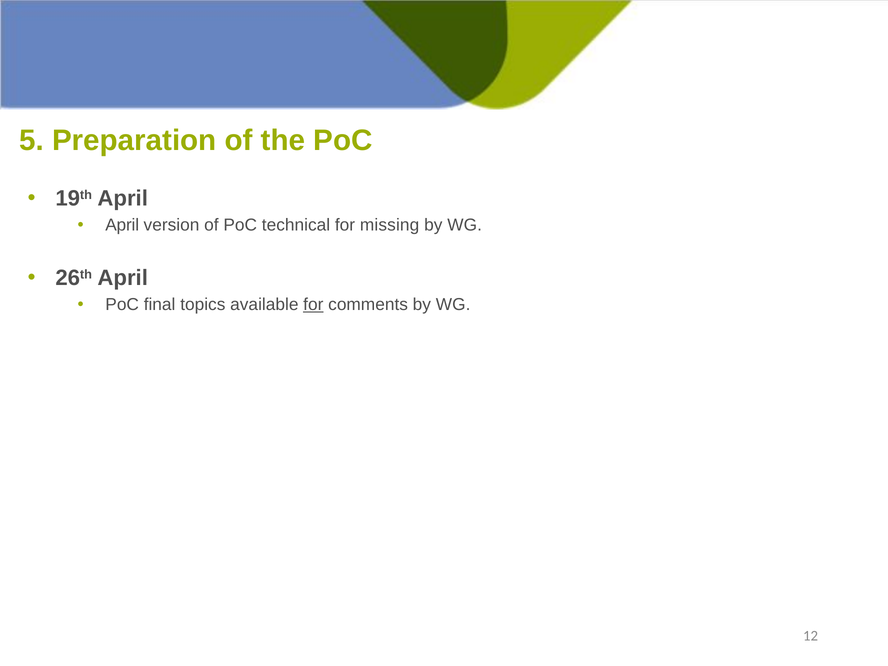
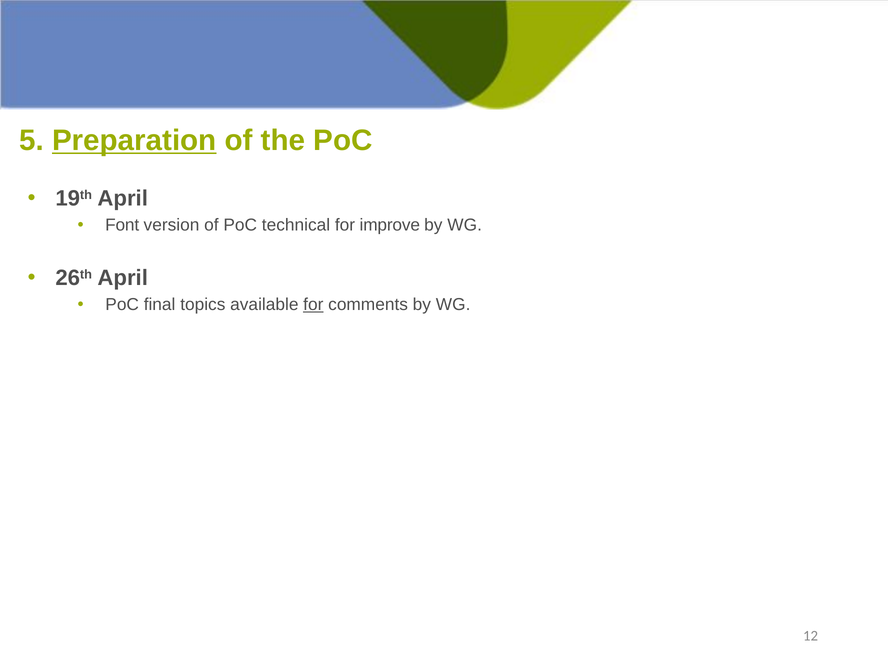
Preparation underline: none -> present
April at (122, 225): April -> Font
missing: missing -> improve
